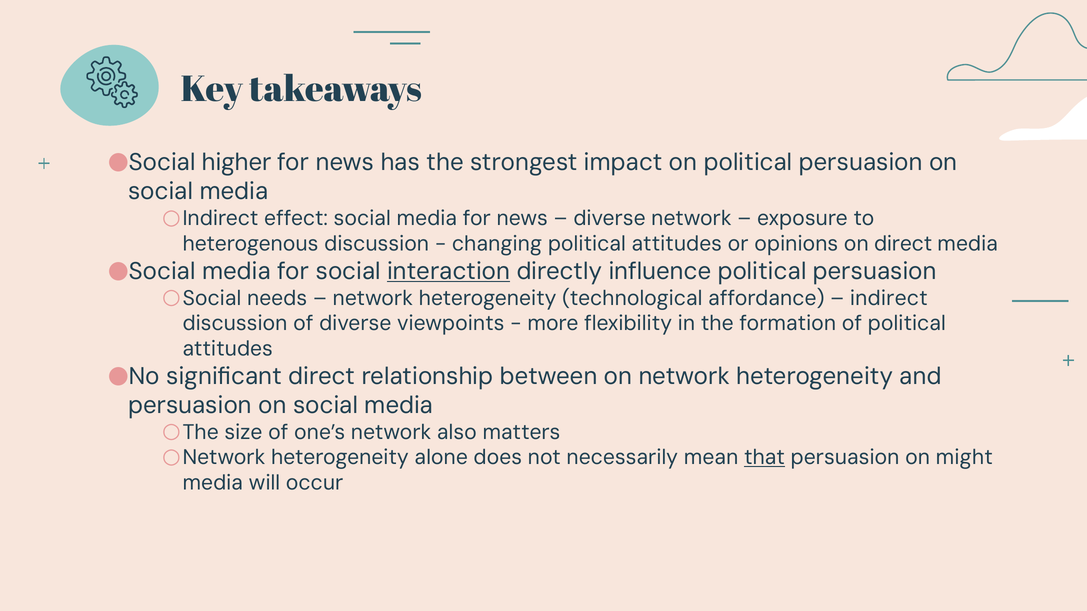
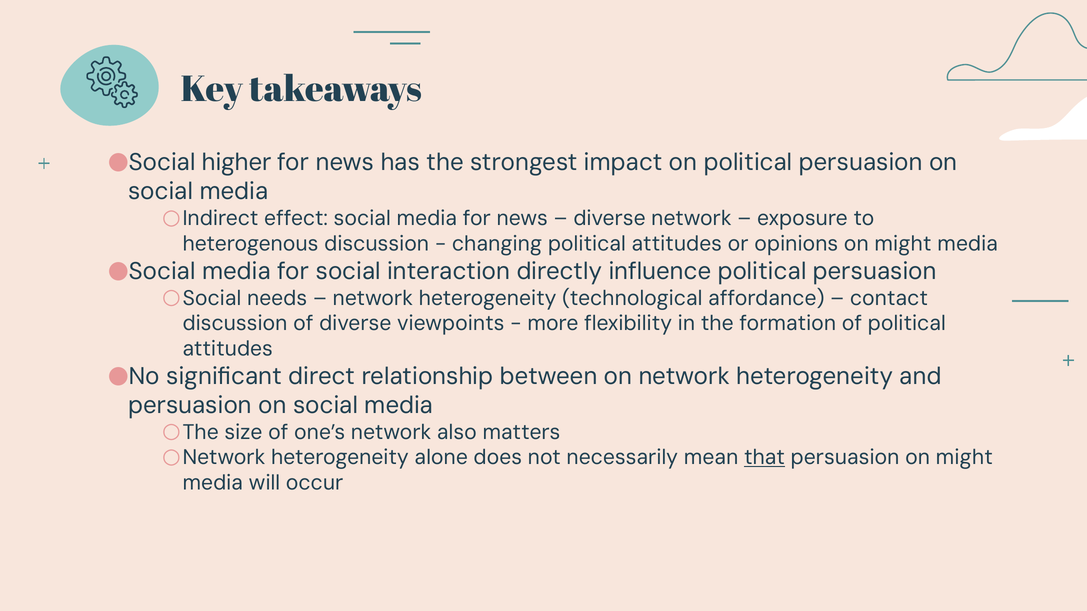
opinions on direct: direct -> might
interaction underline: present -> none
indirect: indirect -> contact
